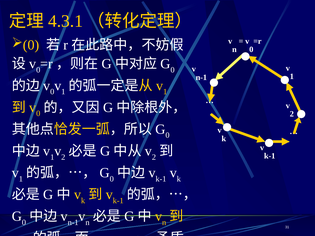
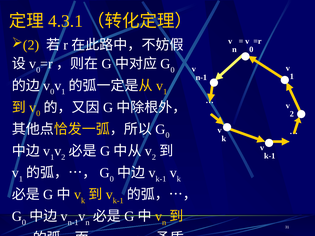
0 at (31, 45): 0 -> 2
